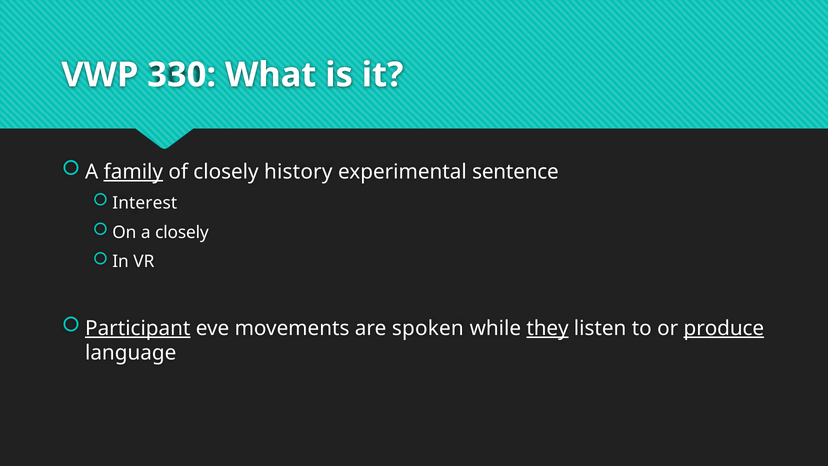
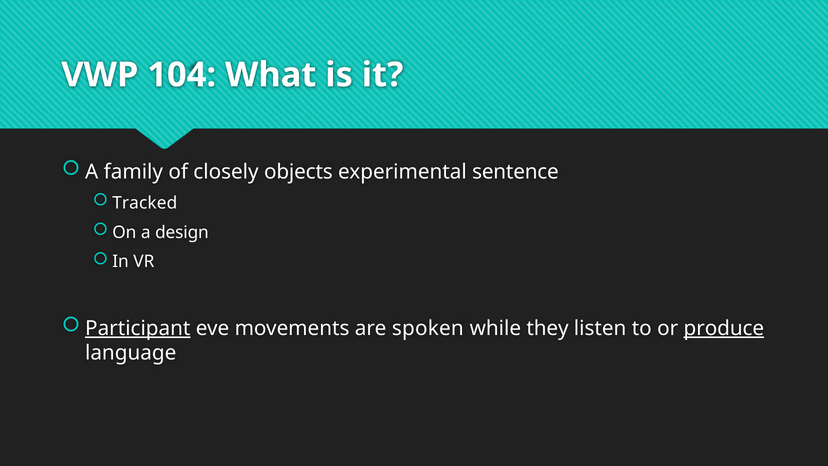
330: 330 -> 104
family underline: present -> none
history: history -> objects
Interest: Interest -> Tracked
a closely: closely -> design
they underline: present -> none
